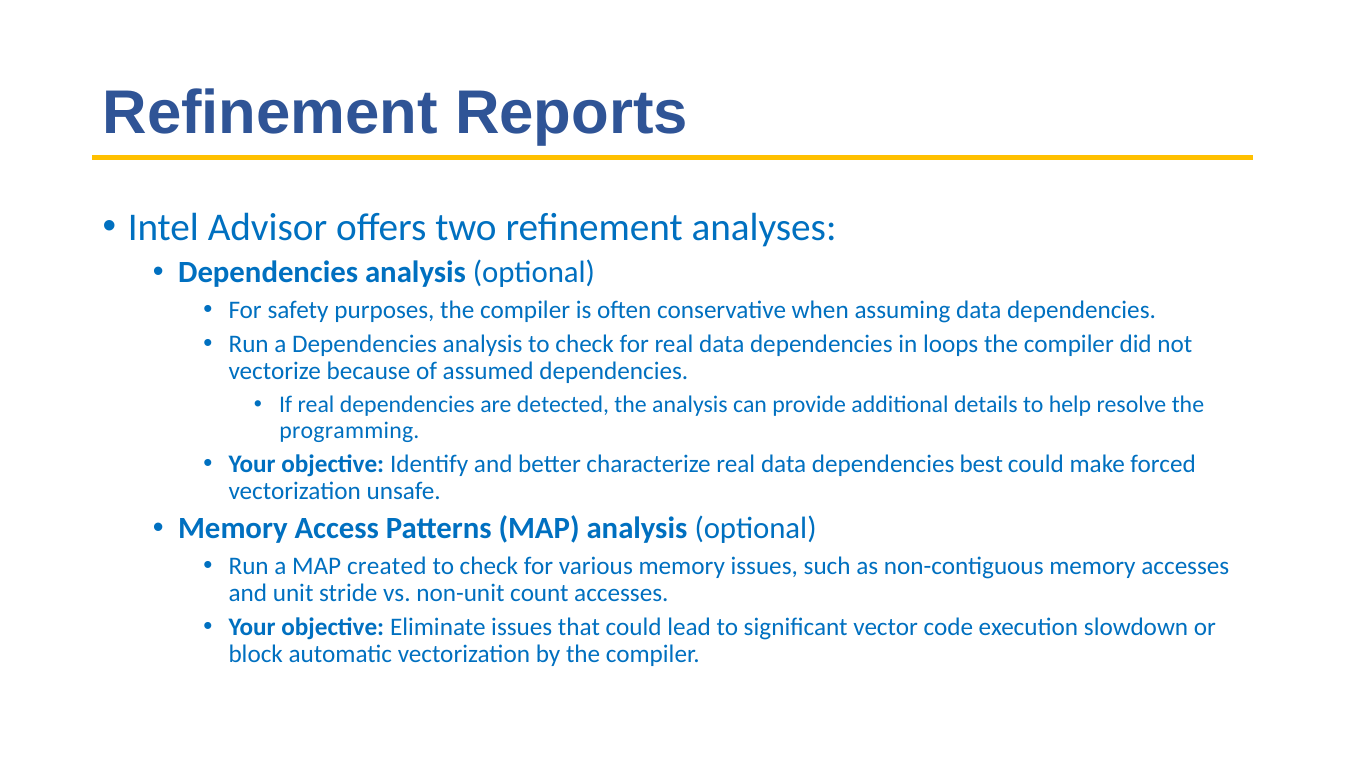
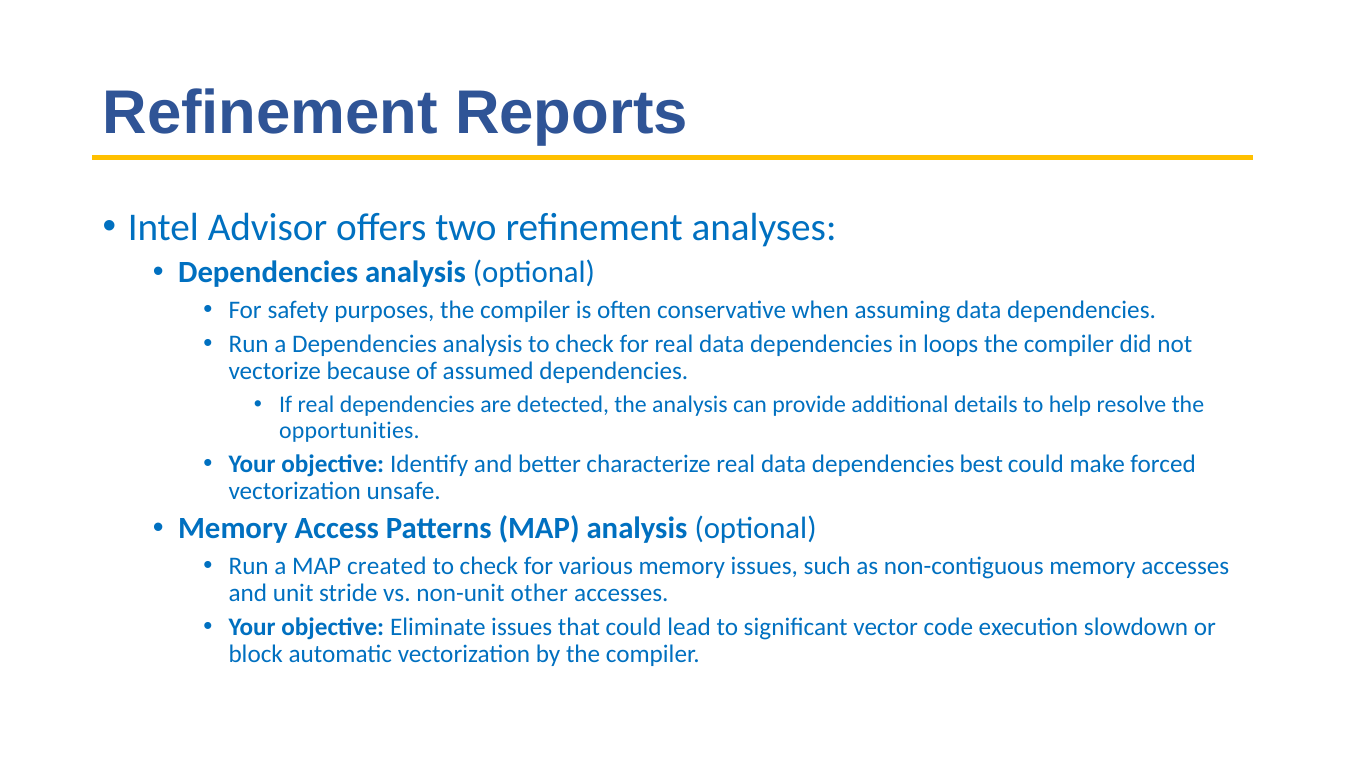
programming: programming -> opportunities
count: count -> other
